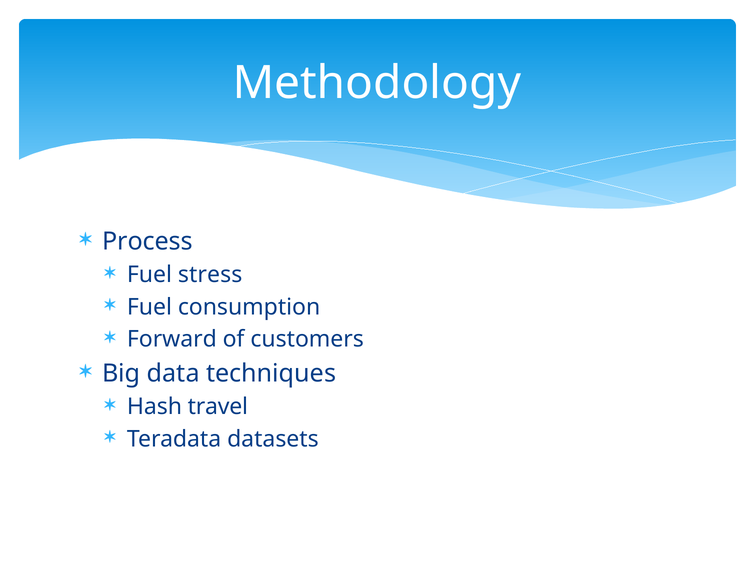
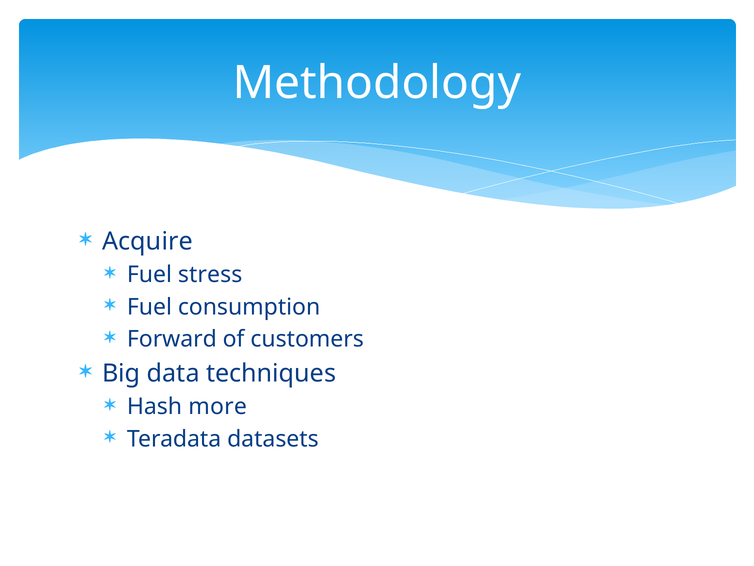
Process: Process -> Acquire
travel: travel -> more
